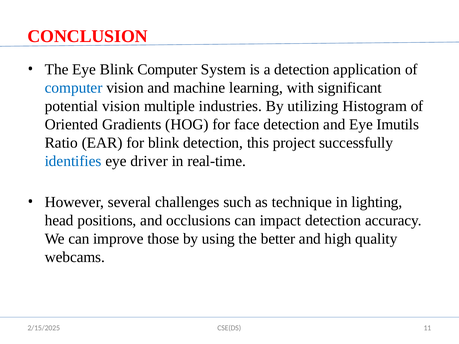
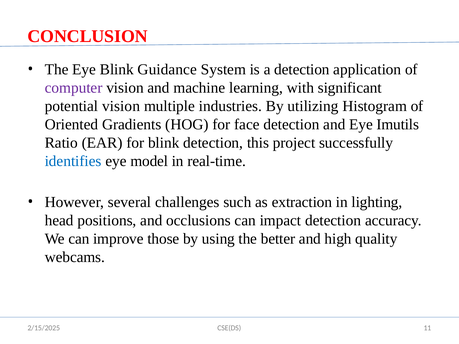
Blink Computer: Computer -> Guidance
computer at (74, 88) colour: blue -> purple
driver: driver -> model
technique: technique -> extraction
